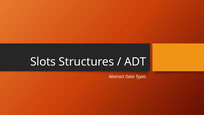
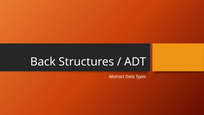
Slots: Slots -> Back
